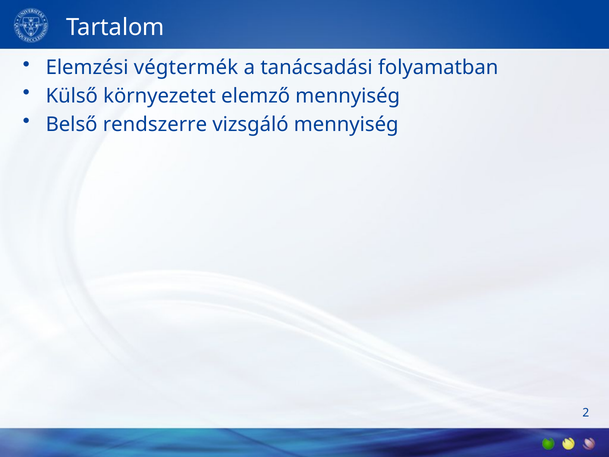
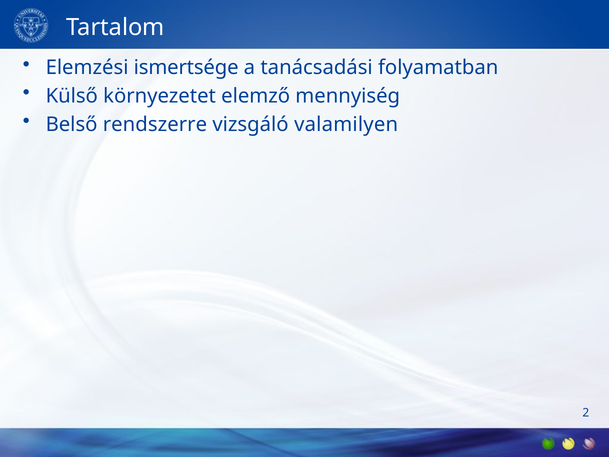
végtermék: végtermék -> ismertsége
vizsgáló mennyiség: mennyiség -> valamilyen
